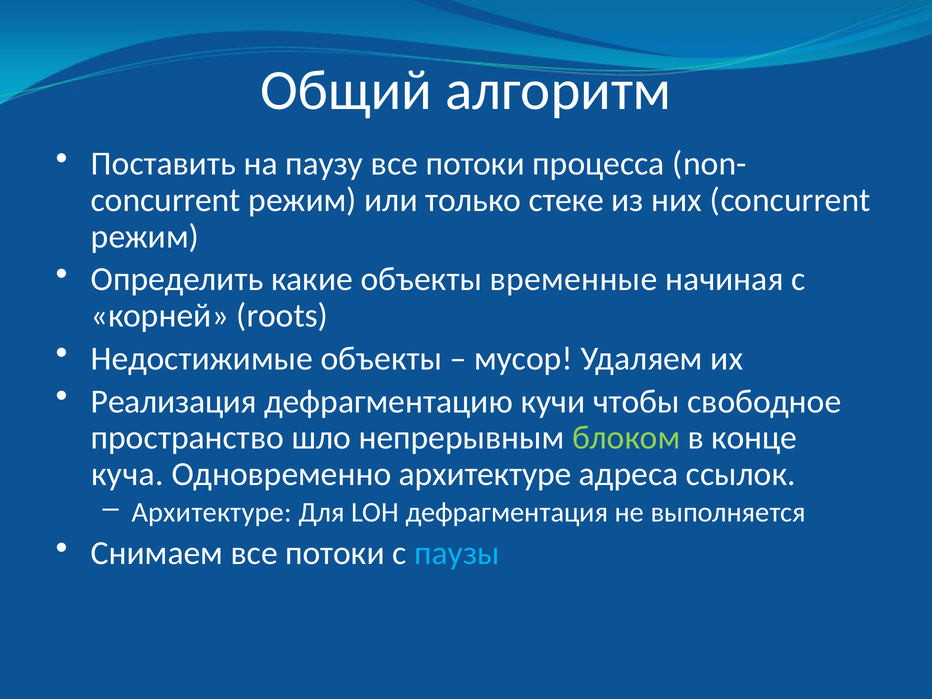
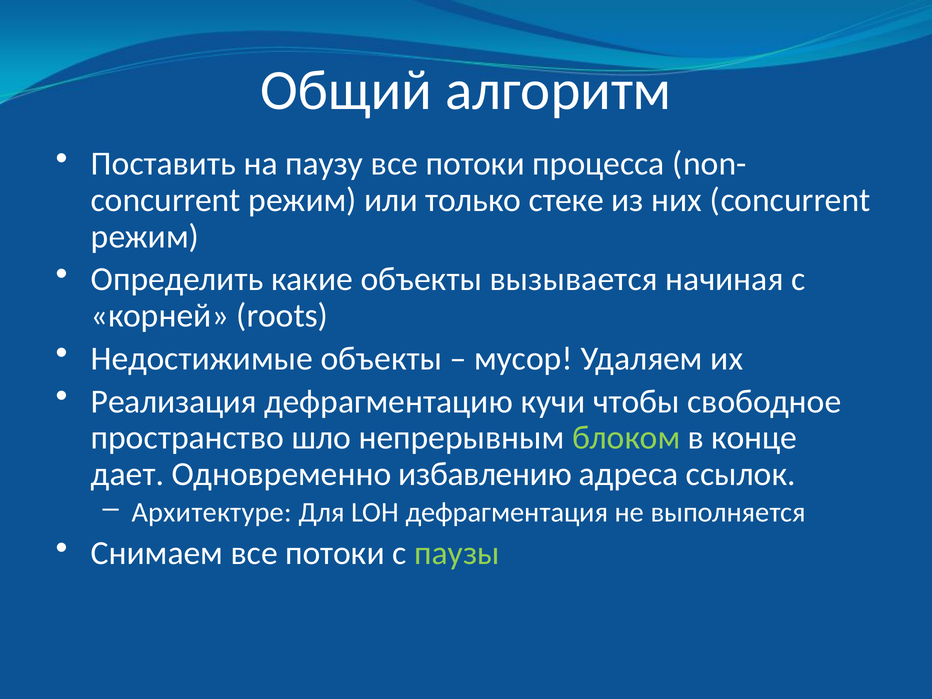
временные: временные -> вызывается
куча: куча -> дает
Одновременно архитектуре: архитектуре -> избавлению
паузы colour: light blue -> light green
